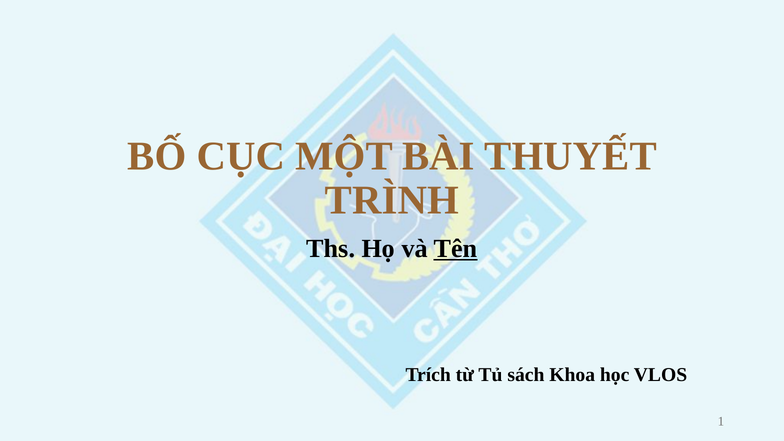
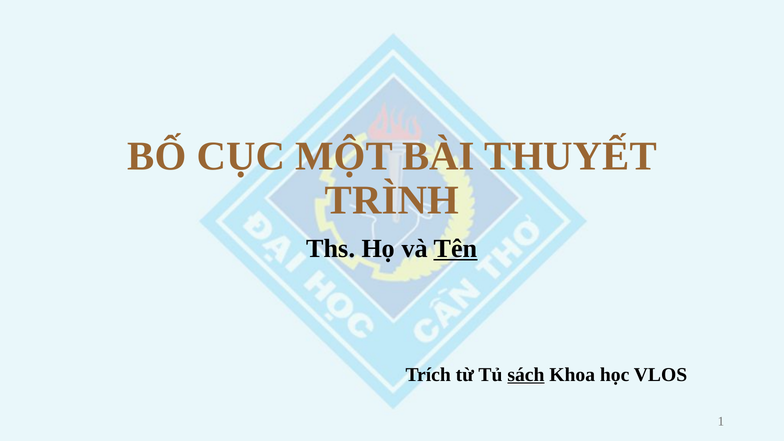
sách underline: none -> present
